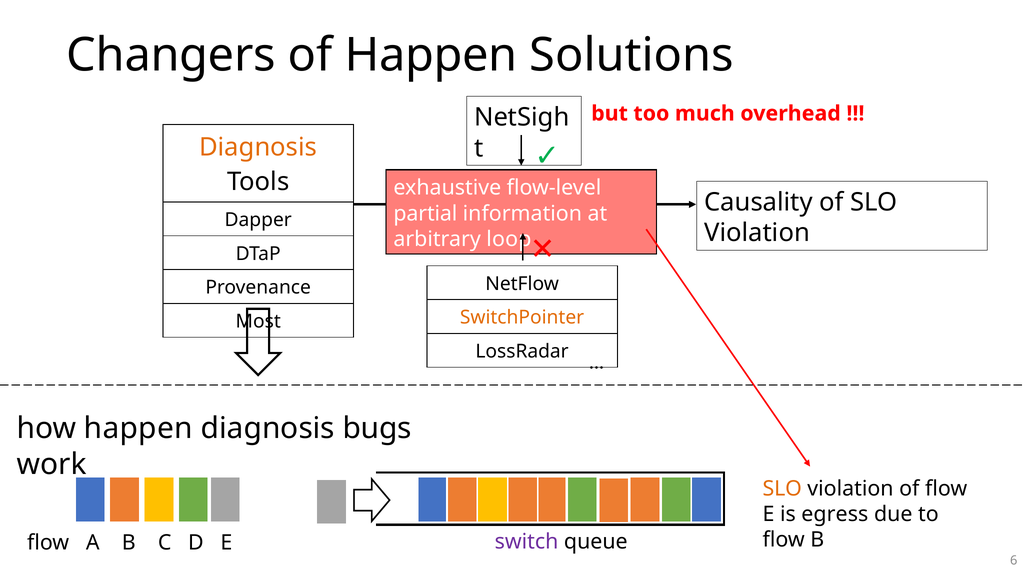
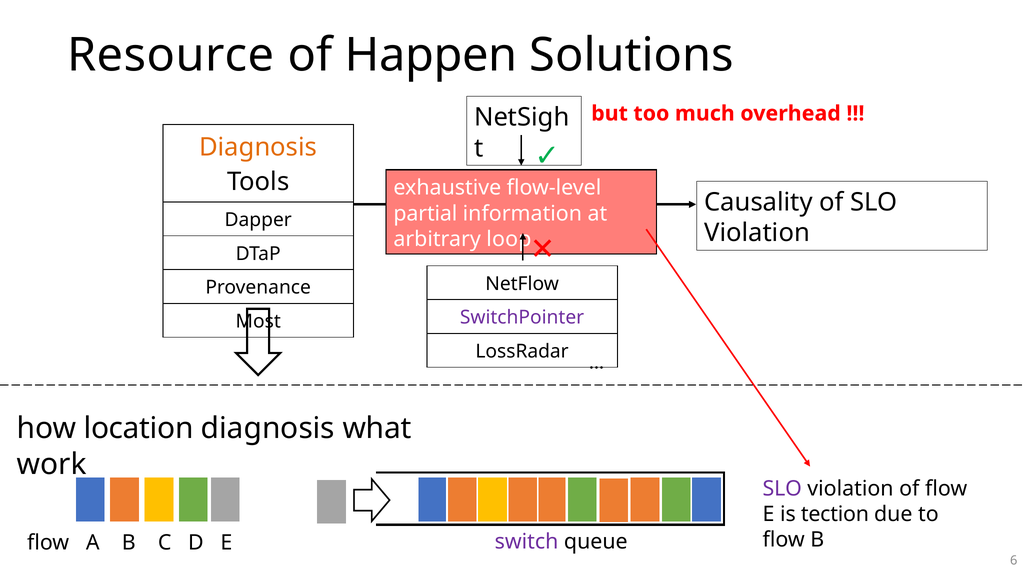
Changers: Changers -> Resource
SwitchPointer colour: orange -> purple
how happen: happen -> location
bugs: bugs -> what
SLO at (782, 489) colour: orange -> purple
egress: egress -> tection
